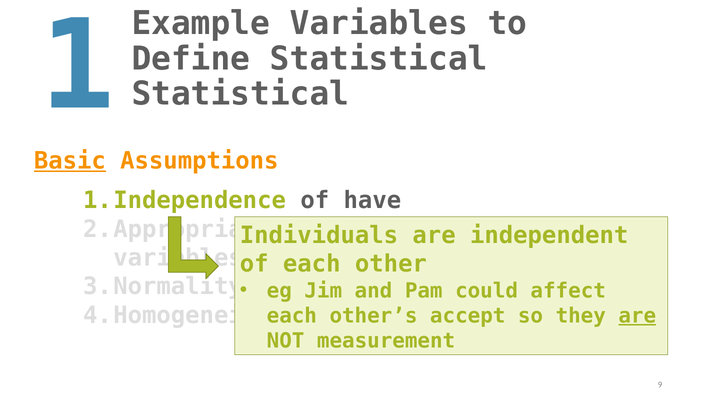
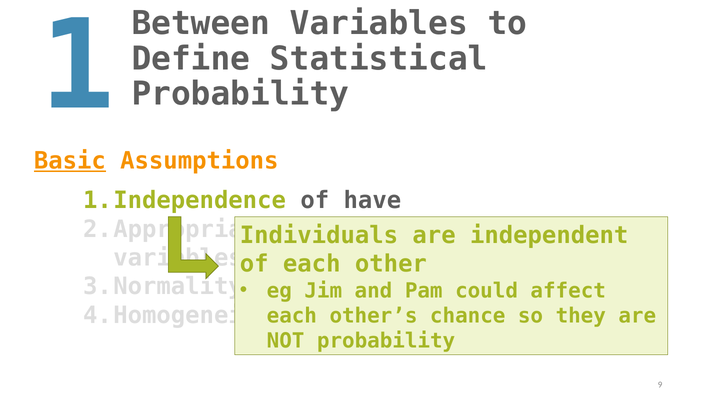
Example: Example -> Between
Statistical at (240, 94): Statistical -> Probability
accept: accept -> chance
are at (637, 316) underline: present -> none
NOT measurement: measurement -> probability
